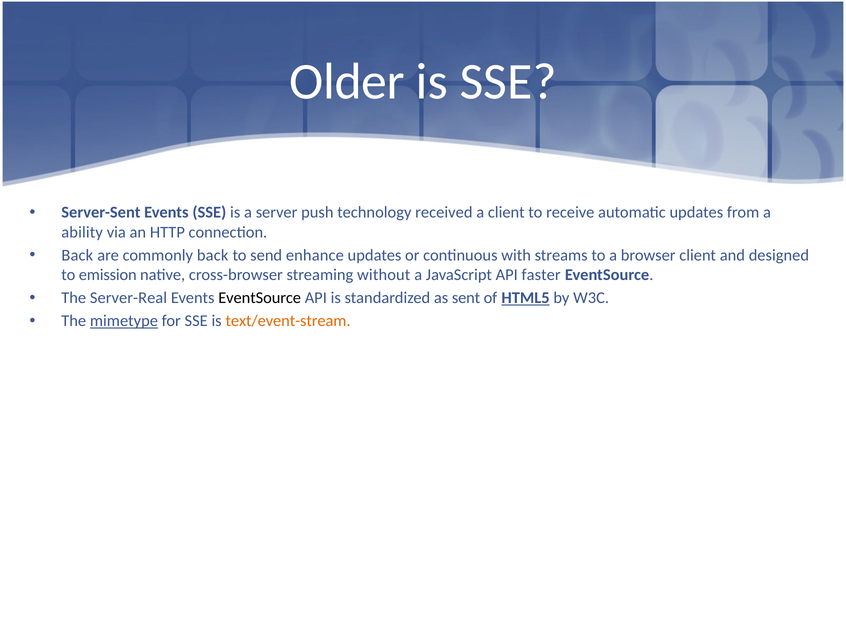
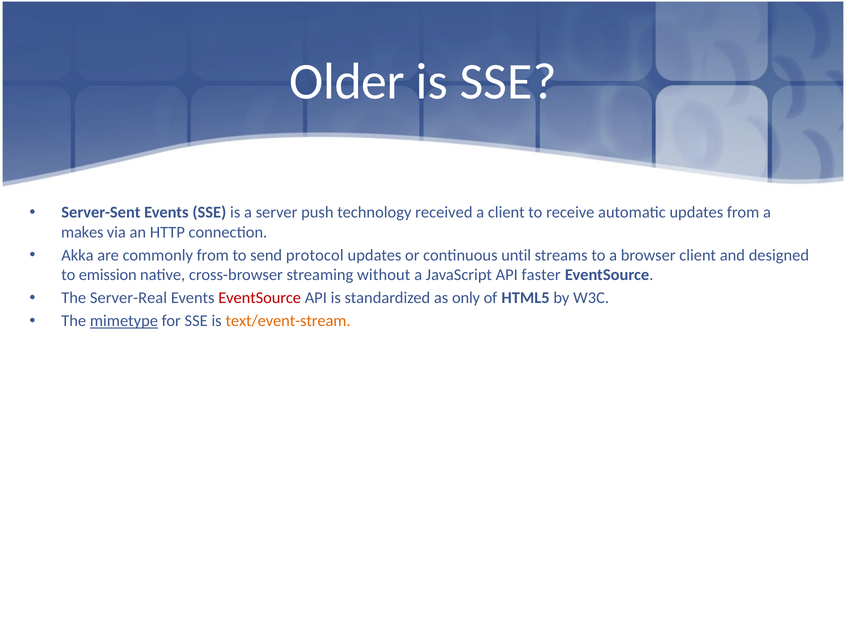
ability: ability -> makes
Back at (77, 255): Back -> Akka
commonly back: back -> from
enhance: enhance -> protocol
with: with -> until
EventSource at (260, 298) colour: black -> red
sent: sent -> only
HTML5 underline: present -> none
